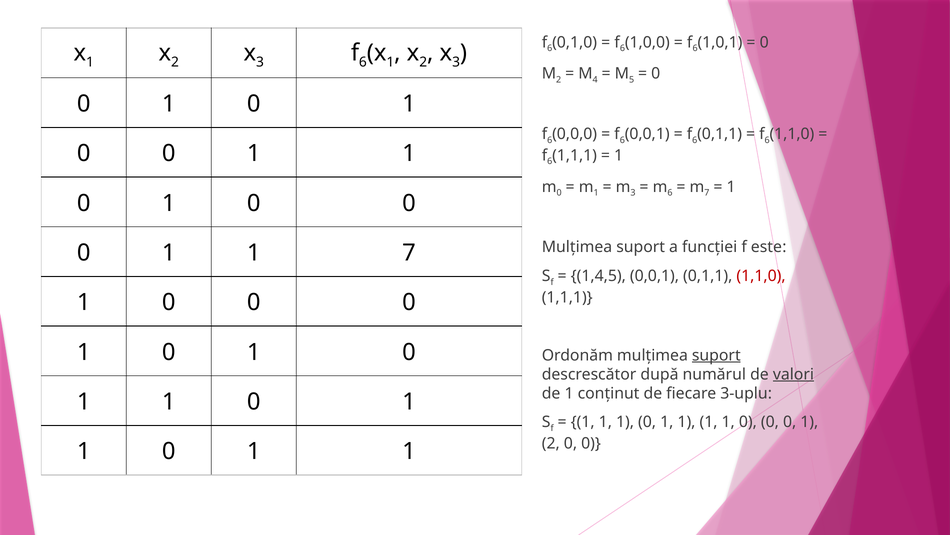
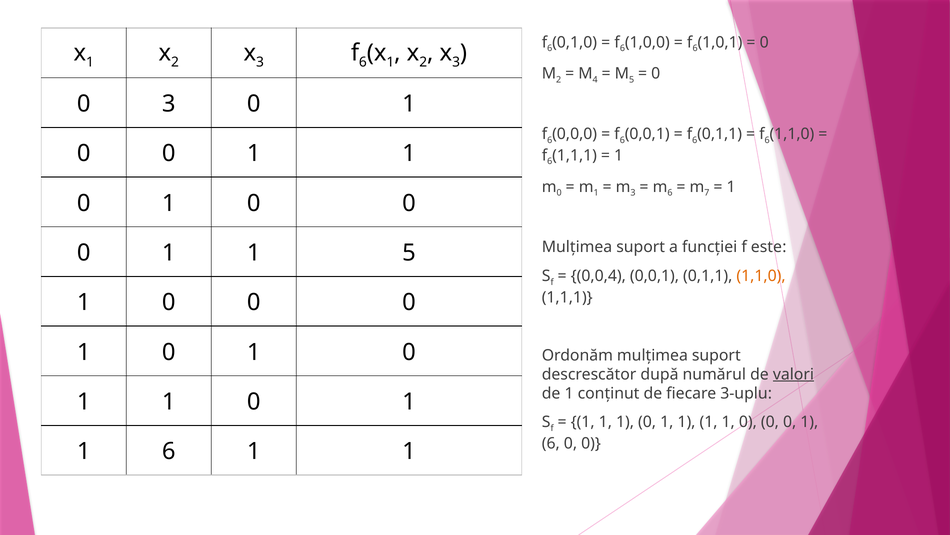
1 at (169, 104): 1 -> 3
1 7: 7 -> 5
1,4,5: 1,4,5 -> 0,0,4
1,1,0 at (761, 276) colour: red -> orange
suport at (716, 355) underline: present -> none
2 at (551, 443): 2 -> 6
0 at (169, 451): 0 -> 6
